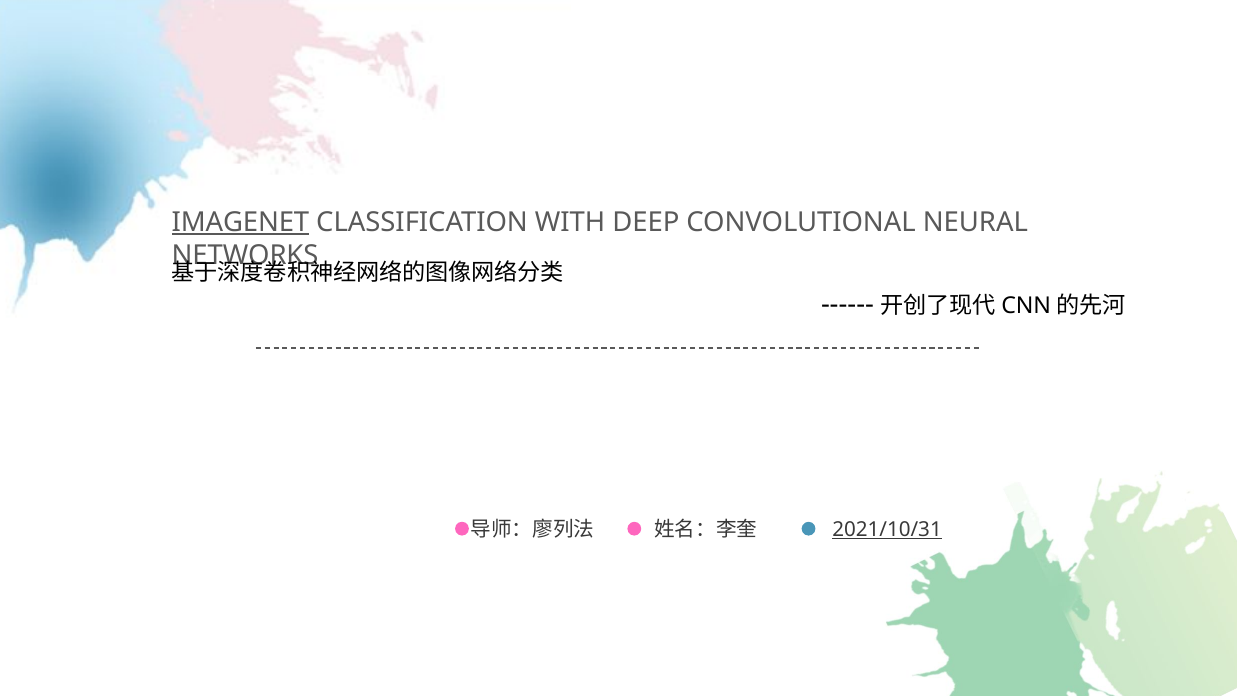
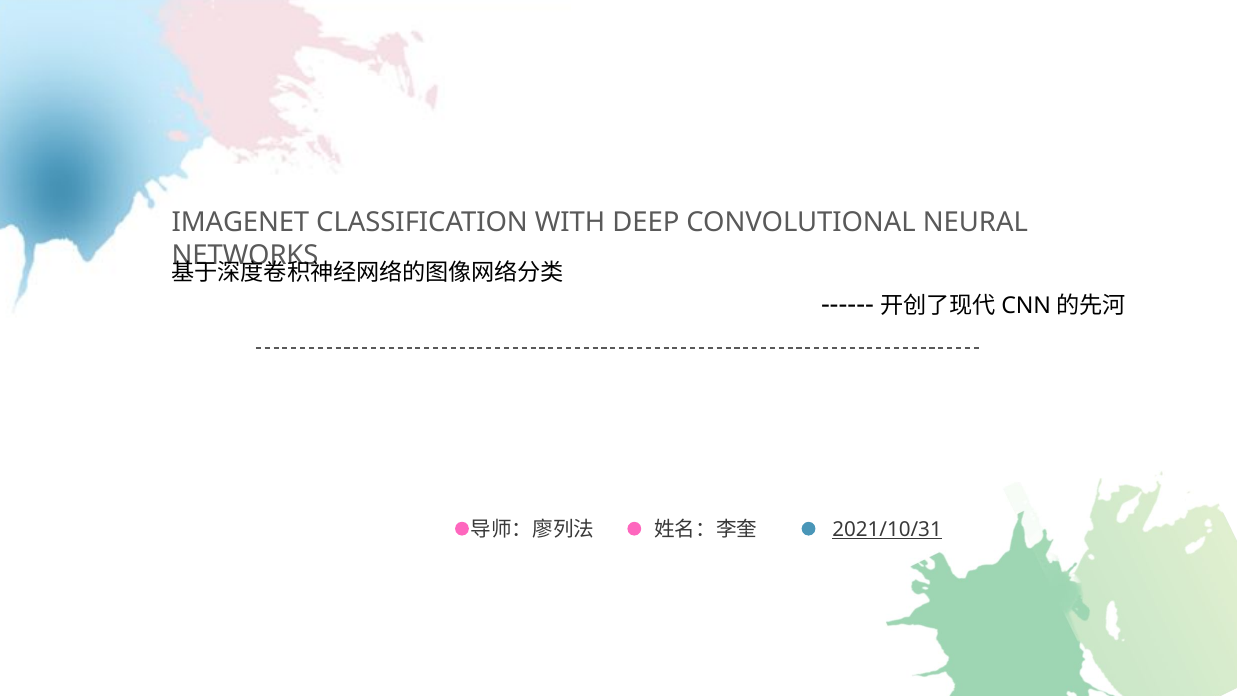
IMAGENET at (240, 222) underline: present -> none
